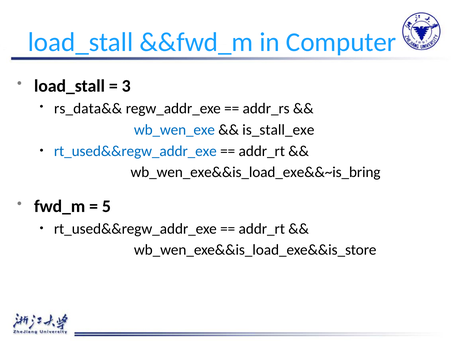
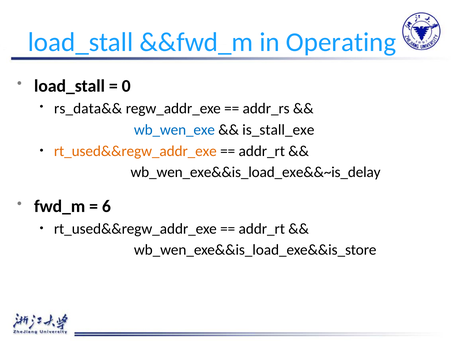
Computer: Computer -> Operating
3: 3 -> 0
rt_used&&regw_addr_exe at (135, 151) colour: blue -> orange
wb_wen_exe&&is_load_exe&&~is_bring: wb_wen_exe&&is_load_exe&&~is_bring -> wb_wen_exe&&is_load_exe&&~is_delay
5: 5 -> 6
